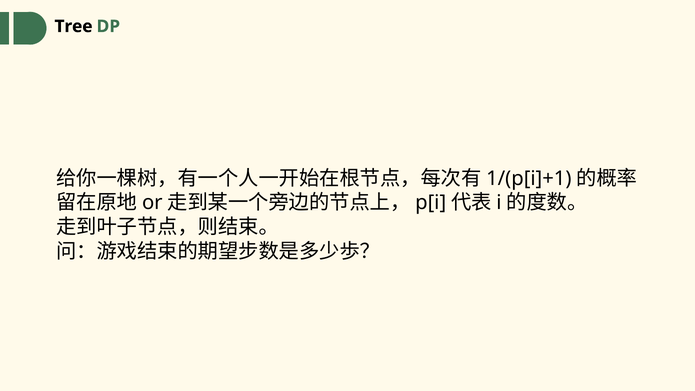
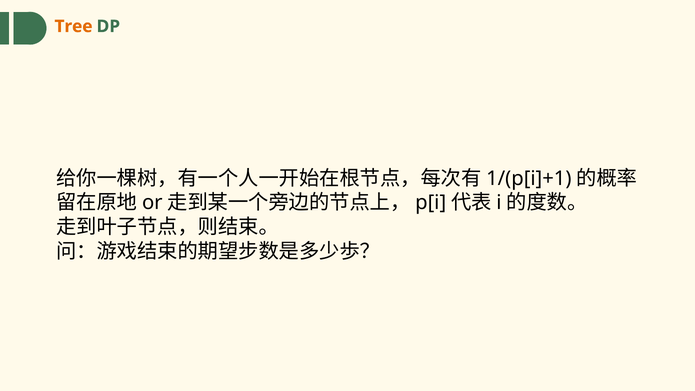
Tree colour: black -> orange
